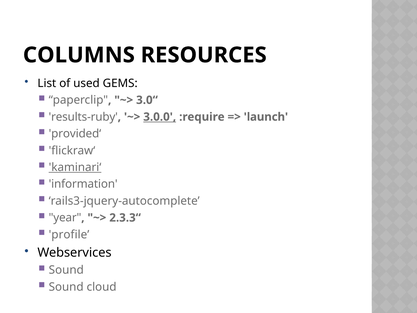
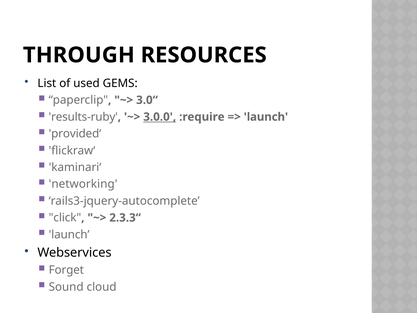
COLUMNS: COLUMNS -> THROUGH
kaminari‘ underline: present -> none
information: information -> networking
year: year -> click
profile at (69, 234): profile -> launch
Sound at (66, 270): Sound -> Forget
